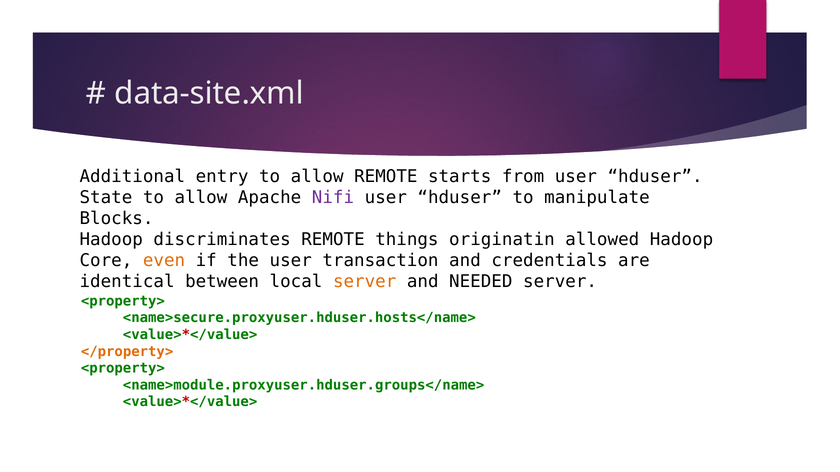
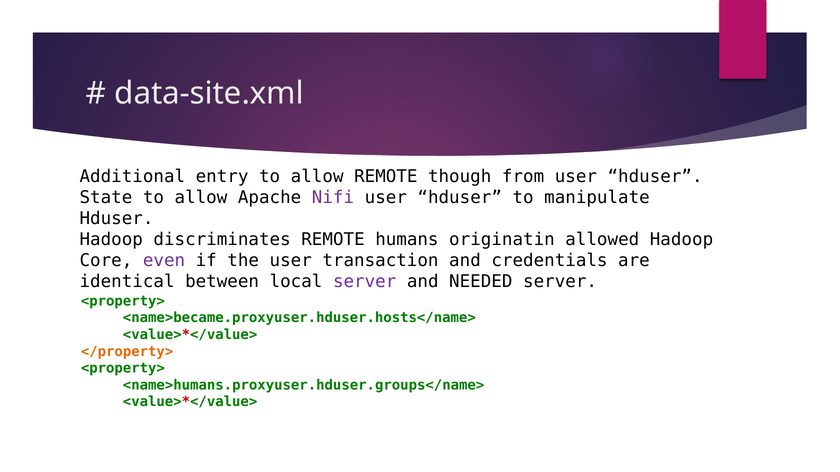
starts: starts -> though
Blocks at (117, 219): Blocks -> Hduser
things: things -> humans
even colour: orange -> purple
server at (365, 282) colour: orange -> purple
<name>secure.proxyuser.hduser.hosts</name>: <name>secure.proxyuser.hduser.hosts</name> -> <name>became.proxyuser.hduser.hosts</name>
<name>module.proxyuser.hduser.groups</name>: <name>module.proxyuser.hduser.groups</name> -> <name>humans.proxyuser.hduser.groups</name>
